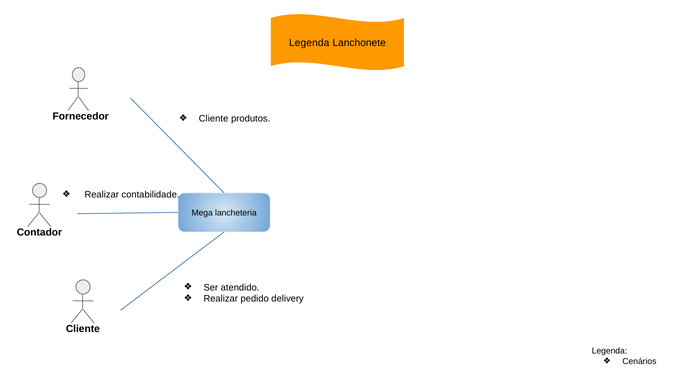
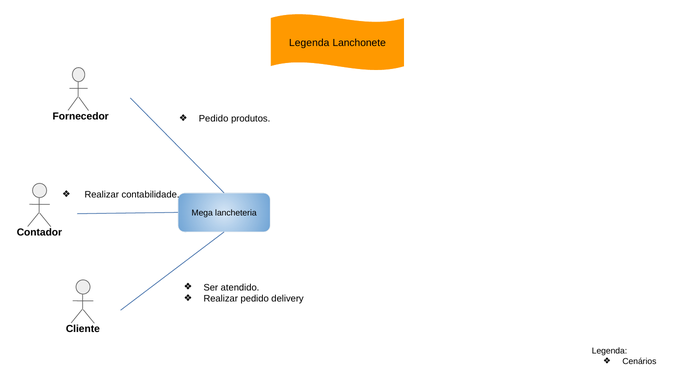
Cliente at (214, 119): Cliente -> Pedido
